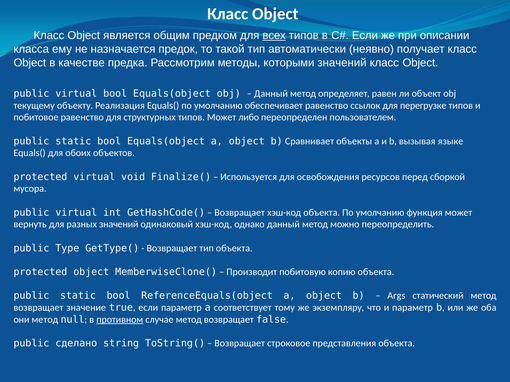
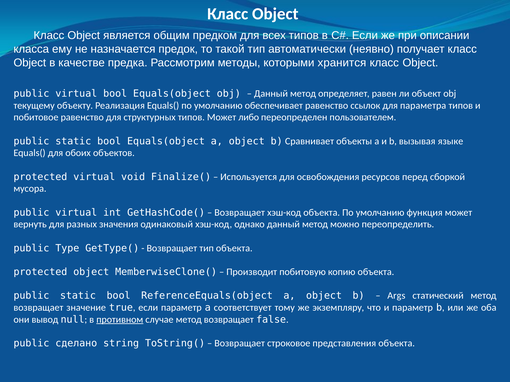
всех underline: present -> none
которыми значений: значений -> хранится
перегрузке: перегрузке -> параметра
разных значений: значений -> значения
они метод: метод -> вывод
